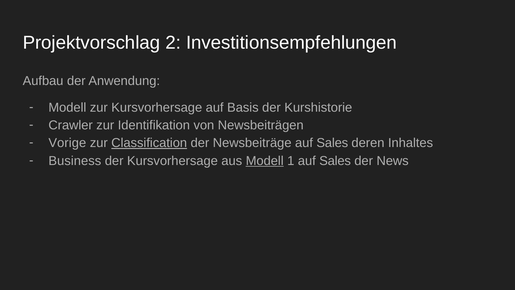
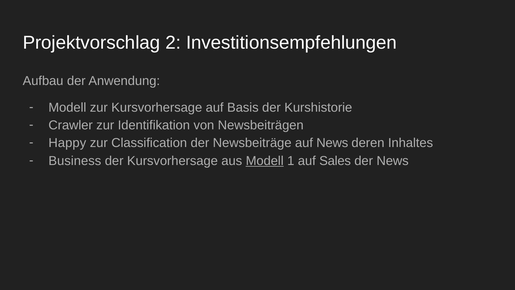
Vorige: Vorige -> Happy
Classification underline: present -> none
Newsbeiträge auf Sales: Sales -> News
